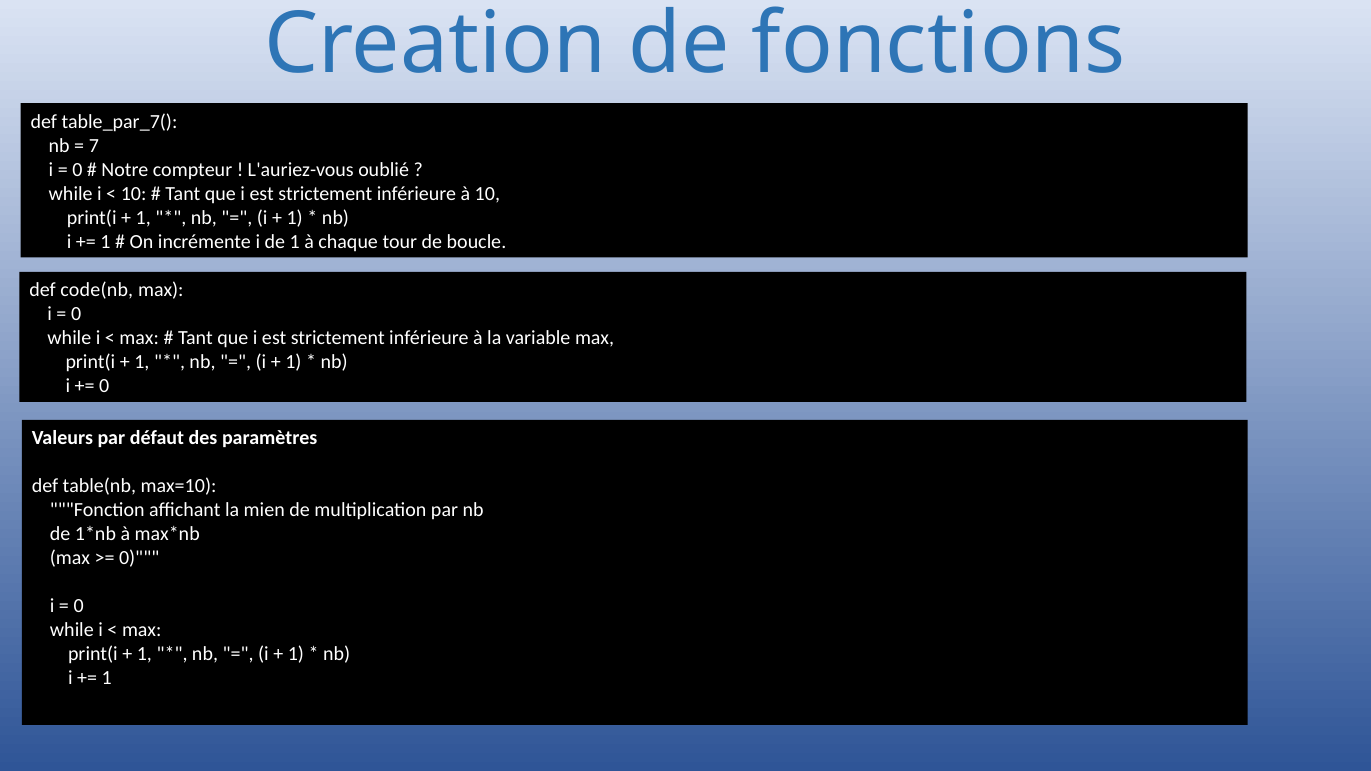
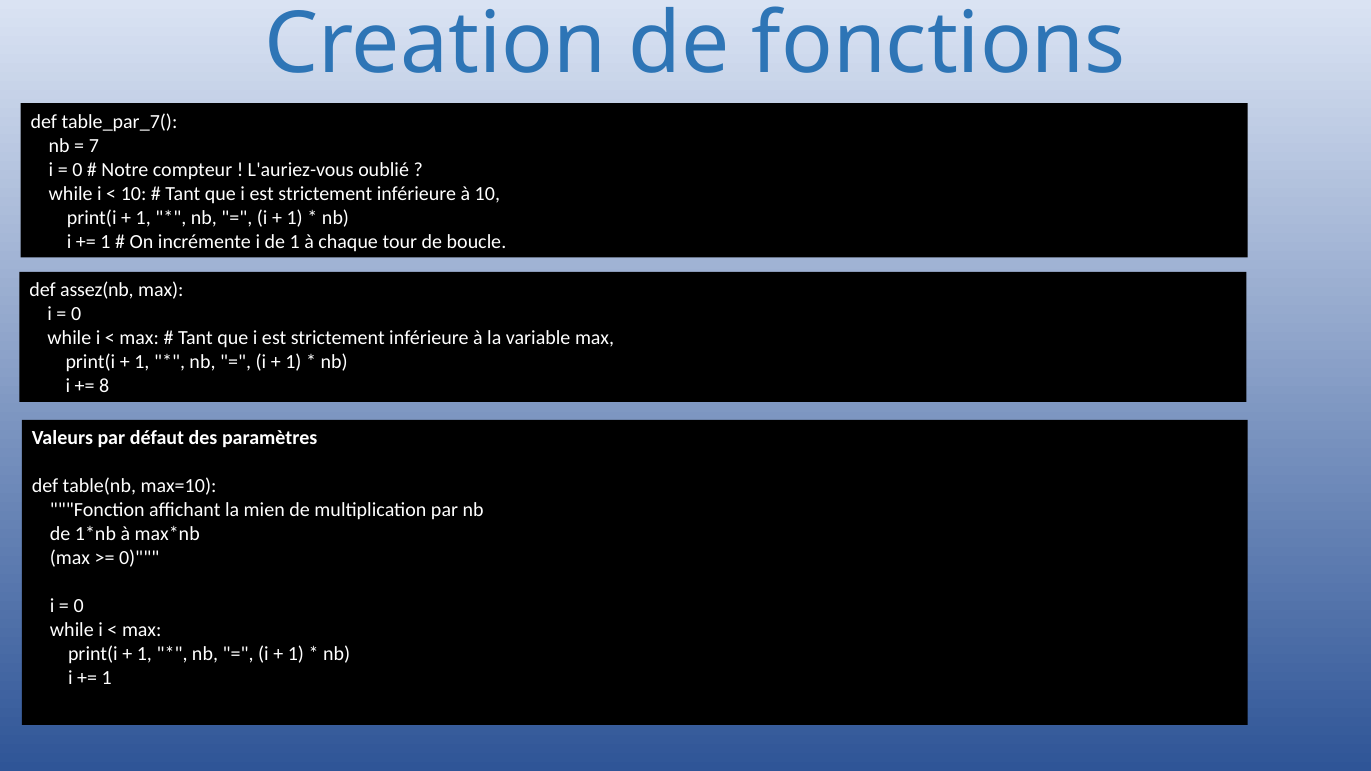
code(nb: code(nb -> assez(nb
0 at (104, 386): 0 -> 8
